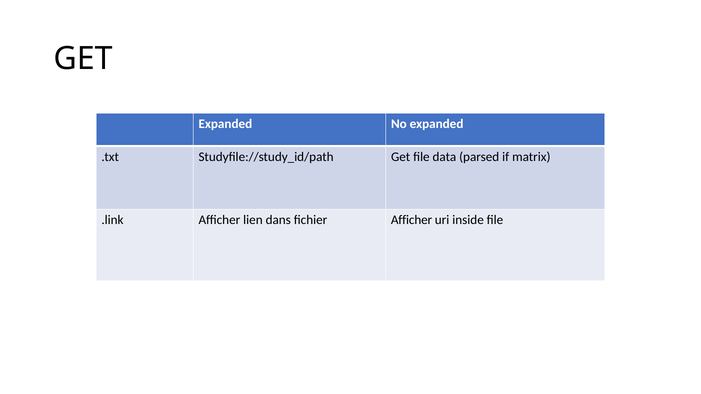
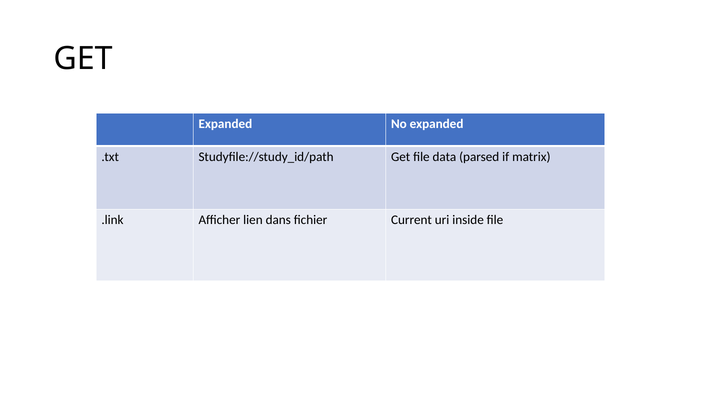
fichier Afficher: Afficher -> Current
